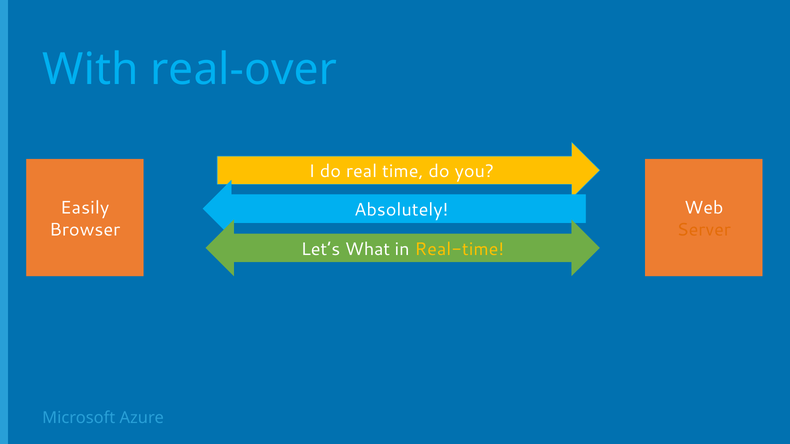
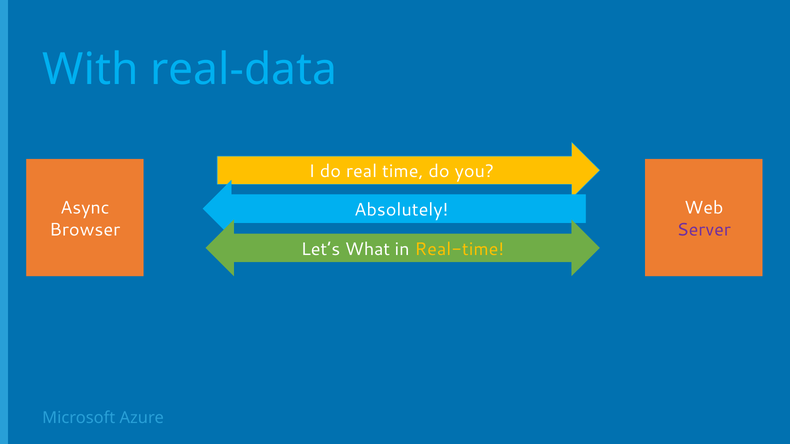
real-over: real-over -> real-data
Easily: Easily -> Async
Server colour: orange -> purple
